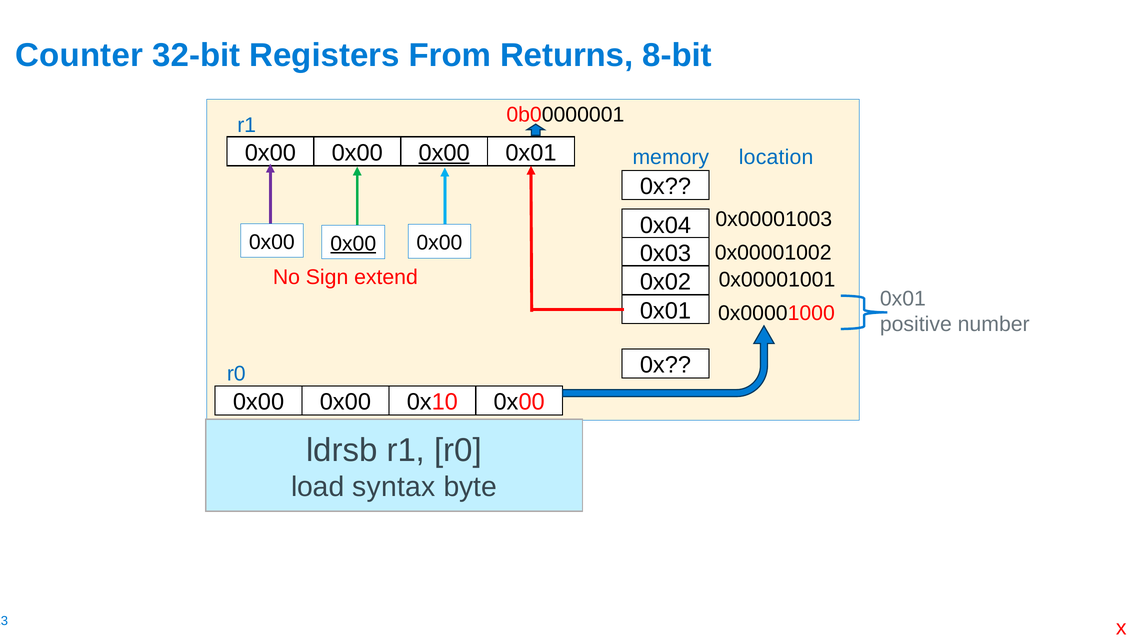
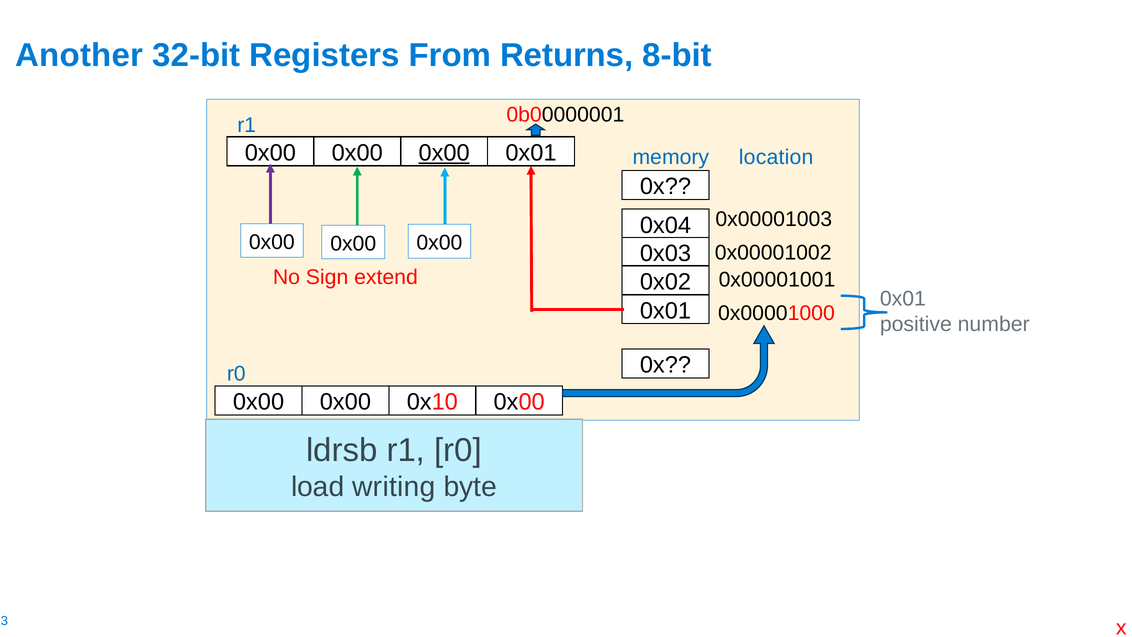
Counter: Counter -> Another
0x00 at (353, 243) underline: present -> none
syntax: syntax -> writing
